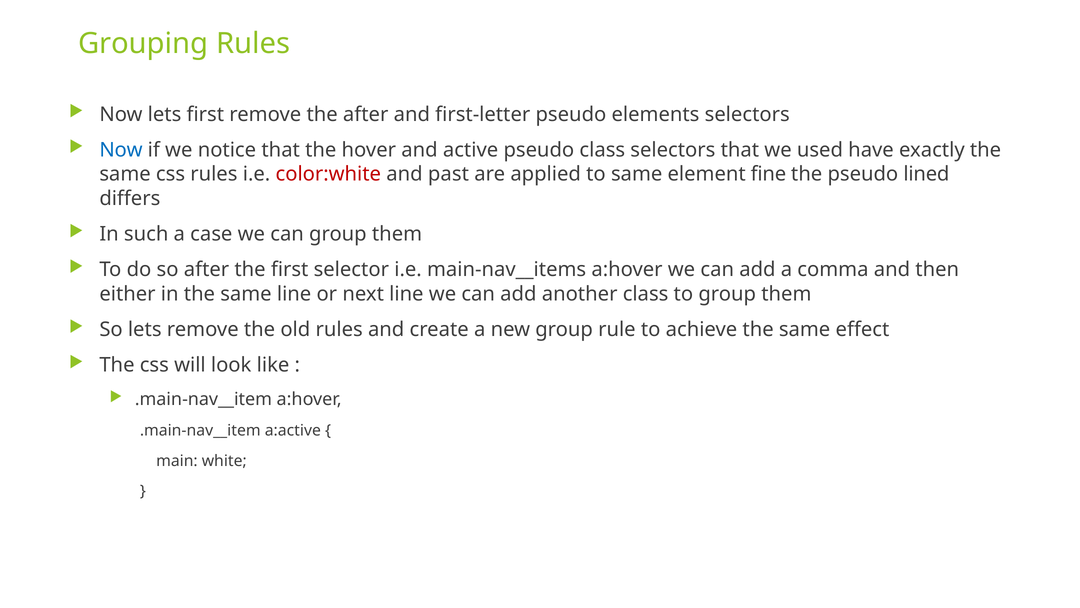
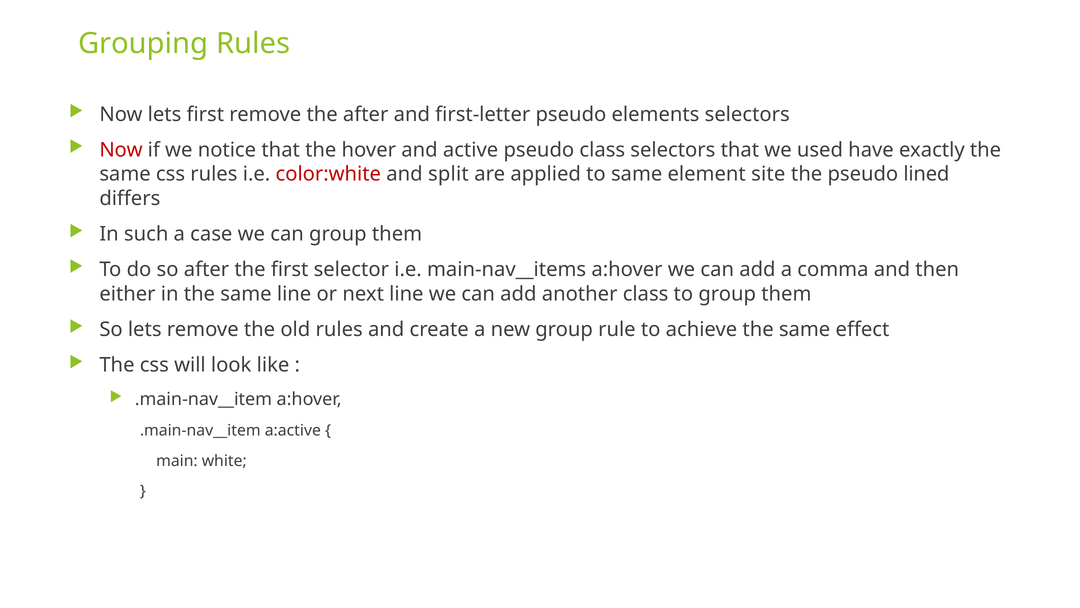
Now at (121, 150) colour: blue -> red
past: past -> split
fine: fine -> site
